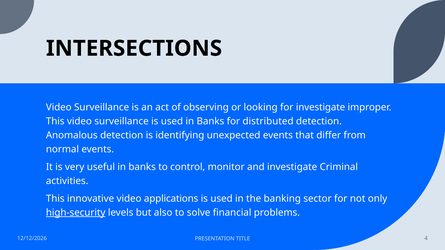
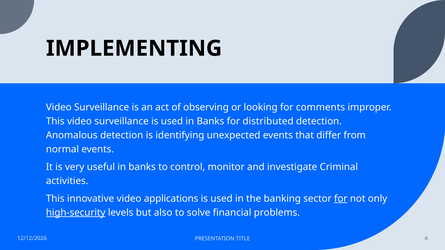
INTERSECTIONS: INTERSECTIONS -> IMPLEMENTING
for investigate: investigate -> comments
for at (341, 199) underline: none -> present
